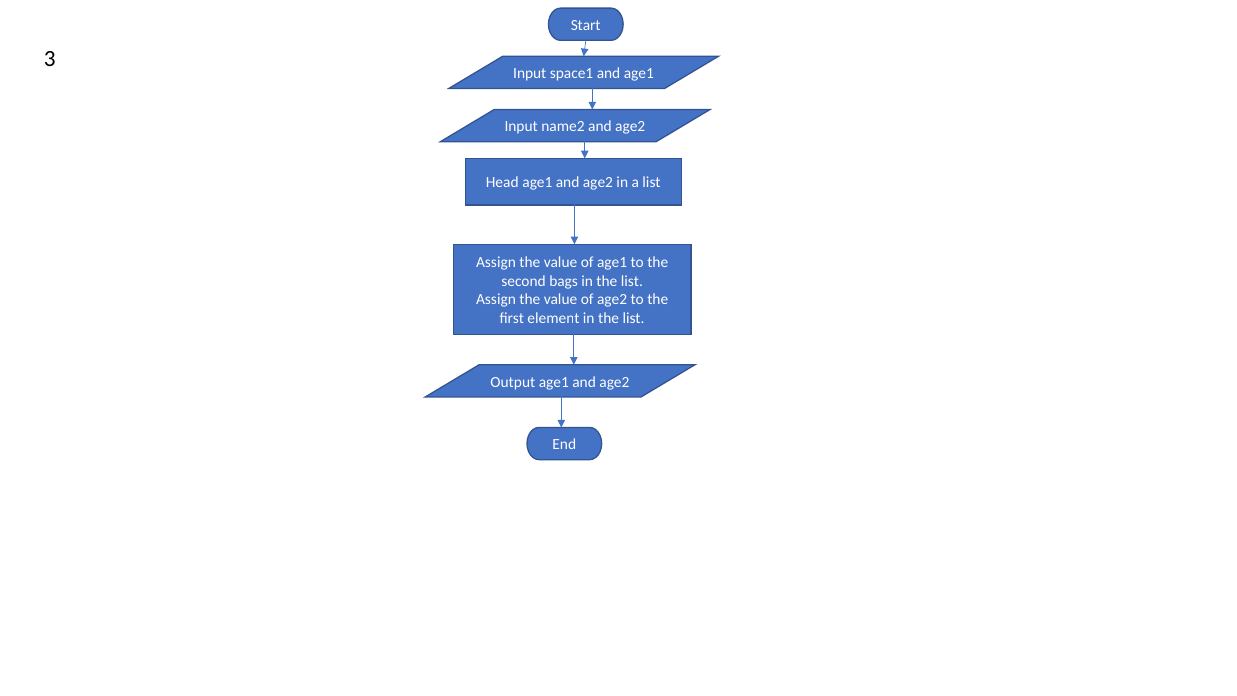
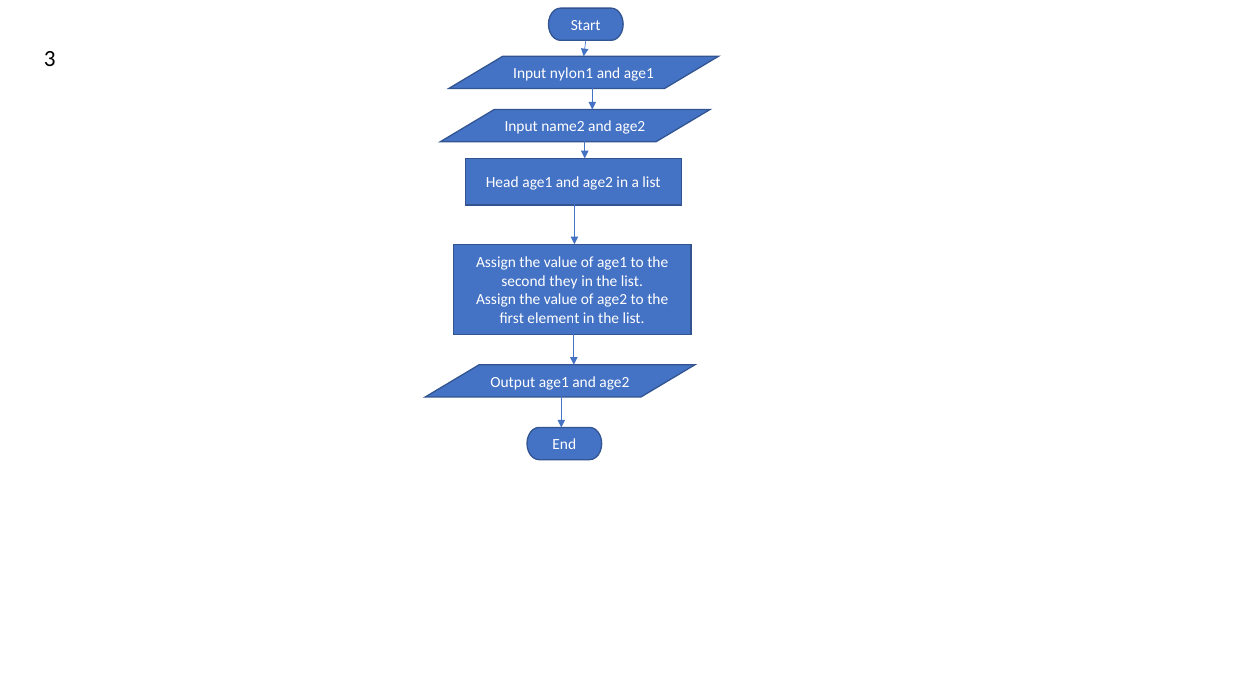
space1: space1 -> nylon1
bags: bags -> they
